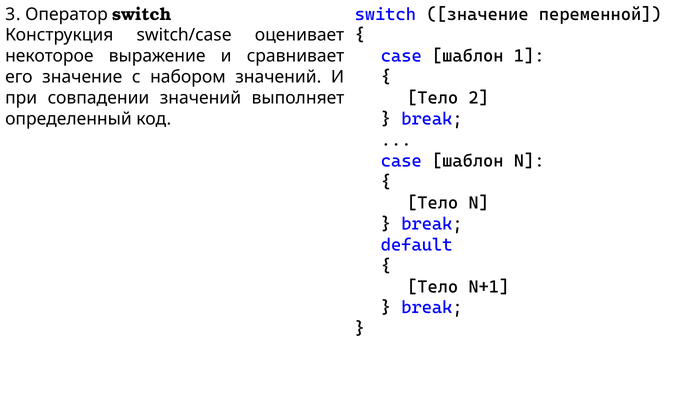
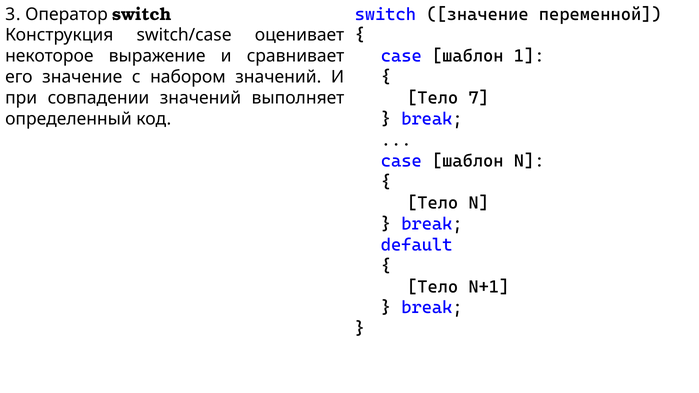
2: 2 -> 7
